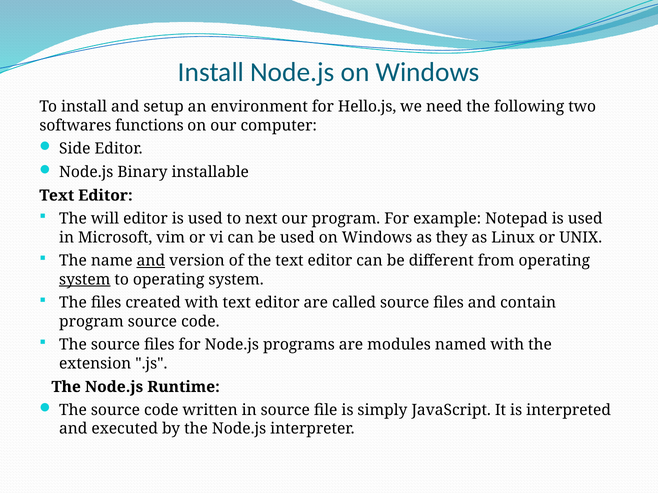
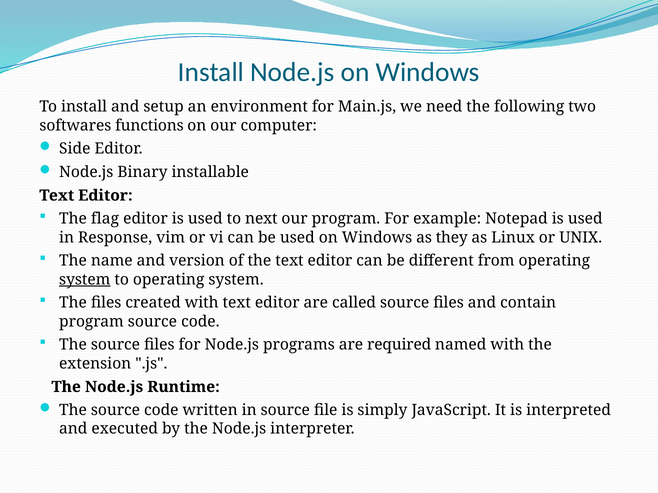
Hello.js: Hello.js -> Main.js
will: will -> flag
Microsoft: Microsoft -> Response
and at (151, 261) underline: present -> none
modules: modules -> required
